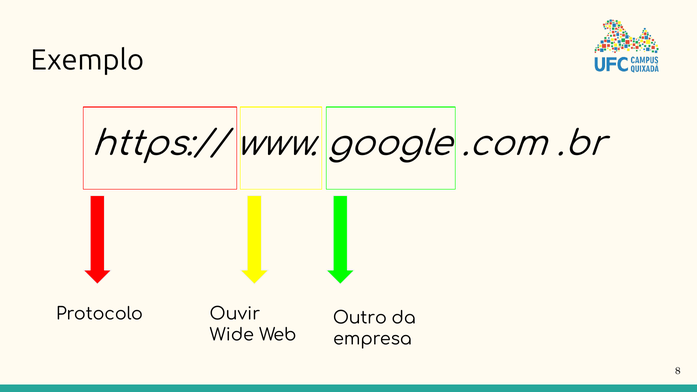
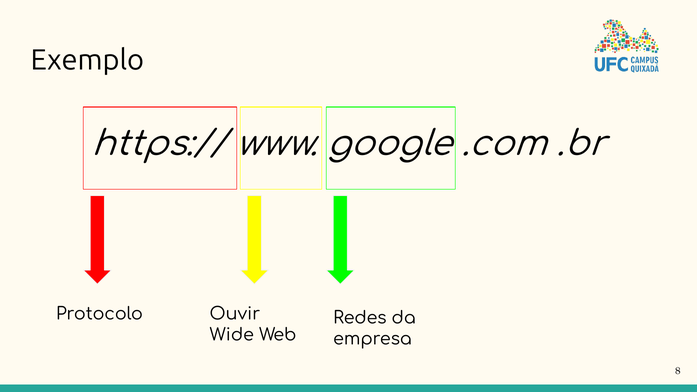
Outro: Outro -> Redes
